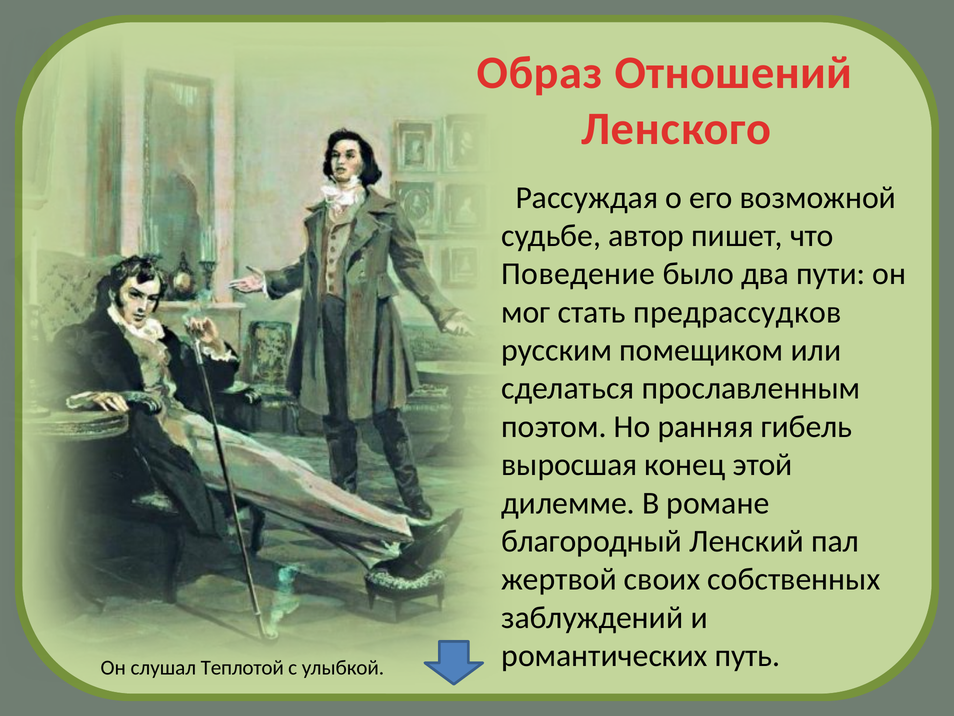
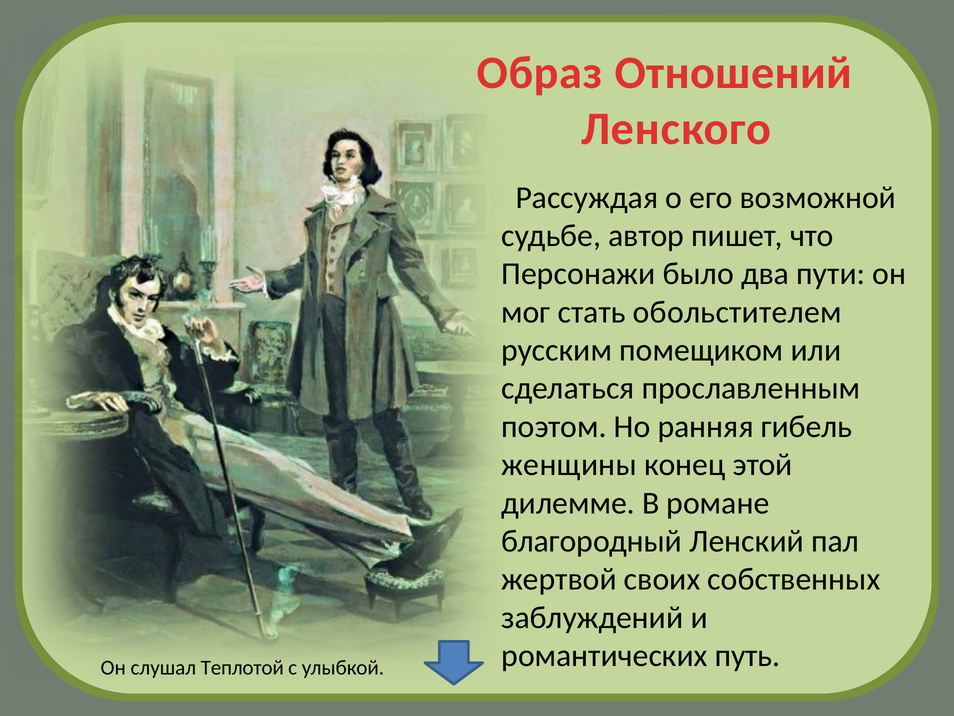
Поведение: Поведение -> Персонажи
предрассудков: предрассудков -> обольстителем
выросшая: выросшая -> женщины
